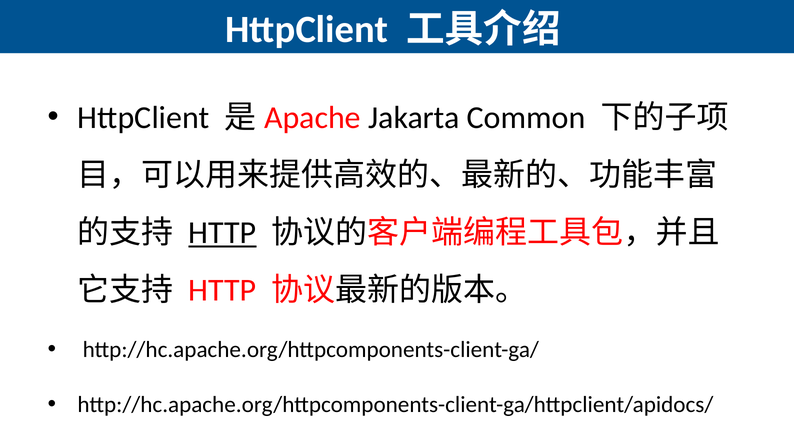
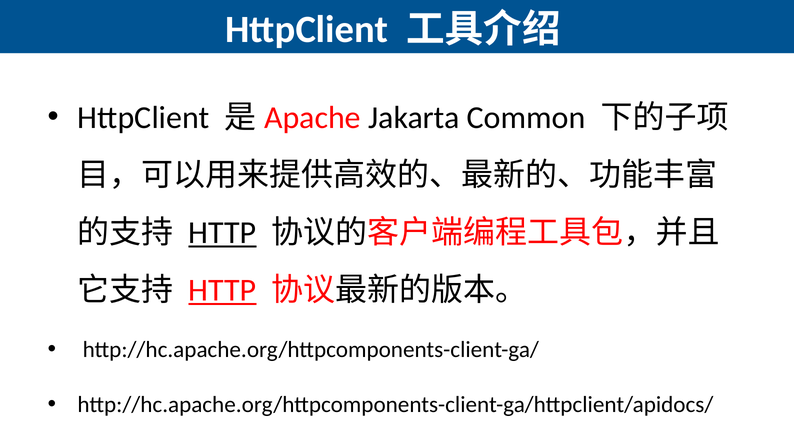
HTTP at (222, 291) underline: none -> present
